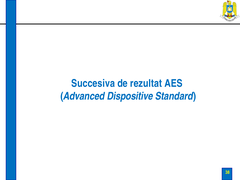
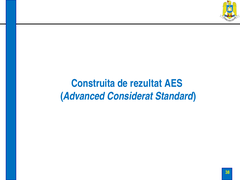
Succesiva: Succesiva -> Construita
Dispositive: Dispositive -> Considerat
